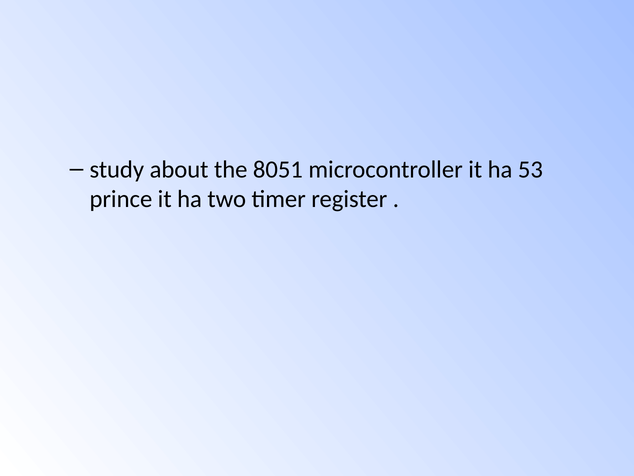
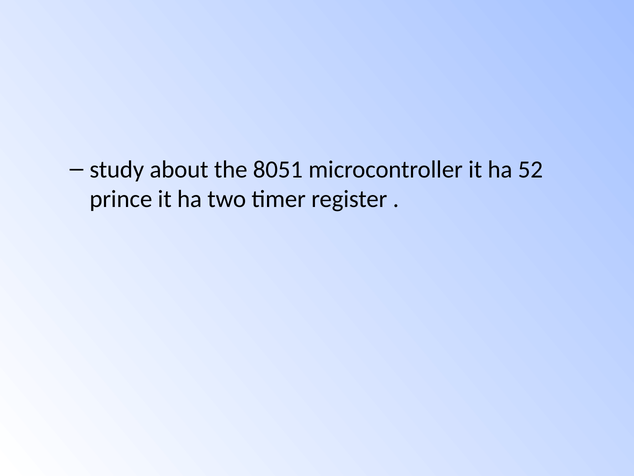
53: 53 -> 52
